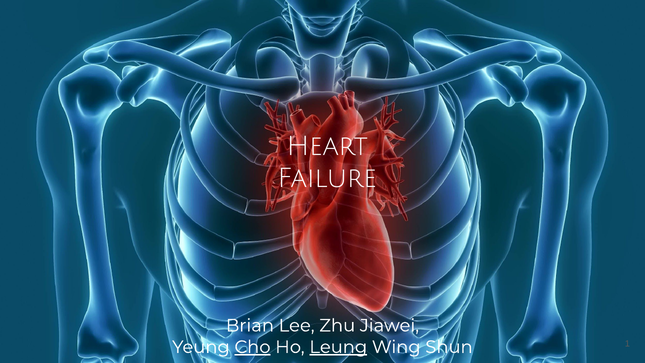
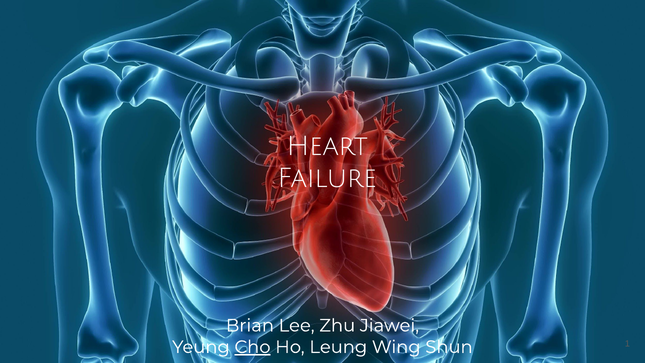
Leung underline: present -> none
